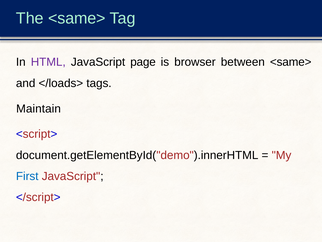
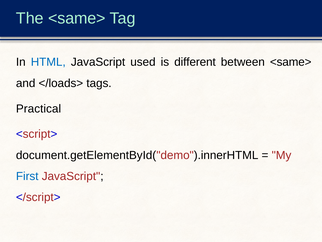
HTML colour: purple -> blue
page: page -> used
browser: browser -> different
Maintain: Maintain -> Practical
